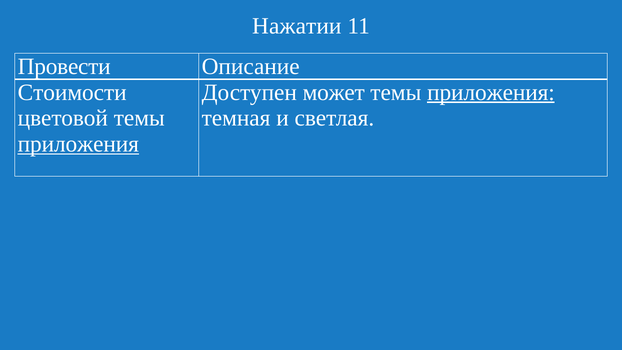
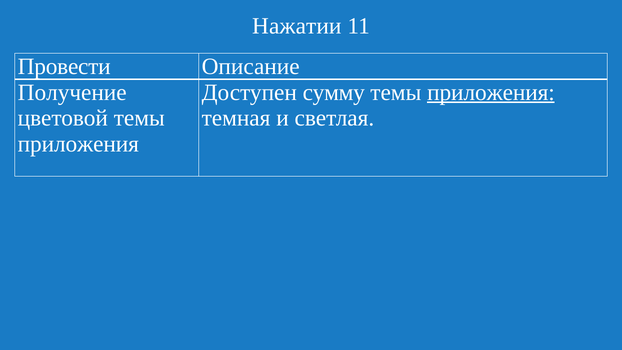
Стоимости: Стоимости -> Получение
может: может -> сумму
приложения at (78, 144) underline: present -> none
